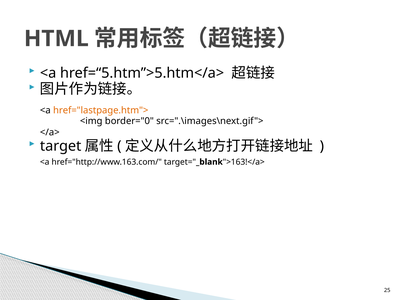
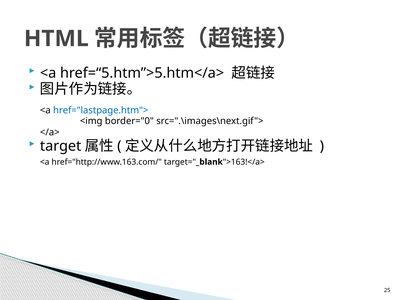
href="lastpage.htm"> colour: orange -> blue
